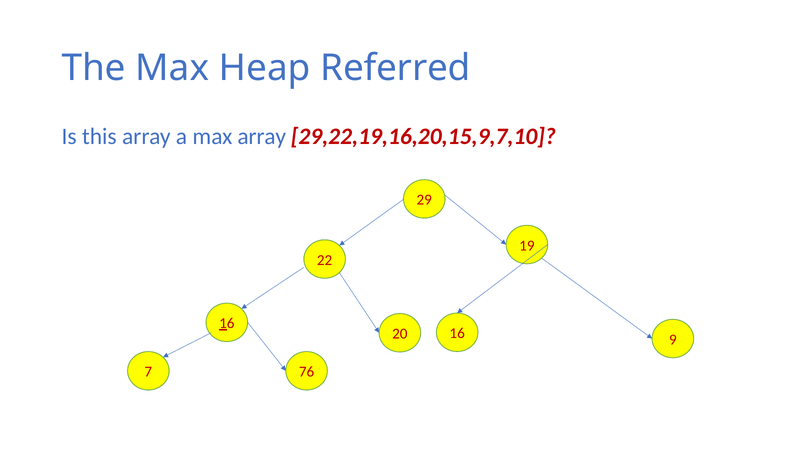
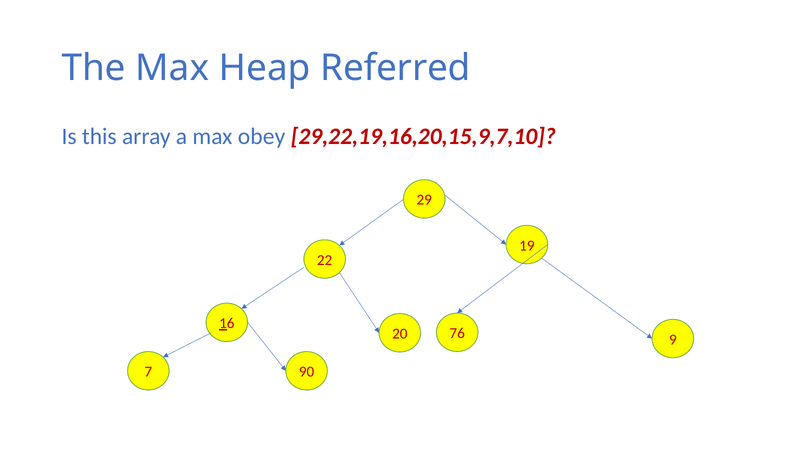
max array: array -> obey
20 16: 16 -> 76
76: 76 -> 90
